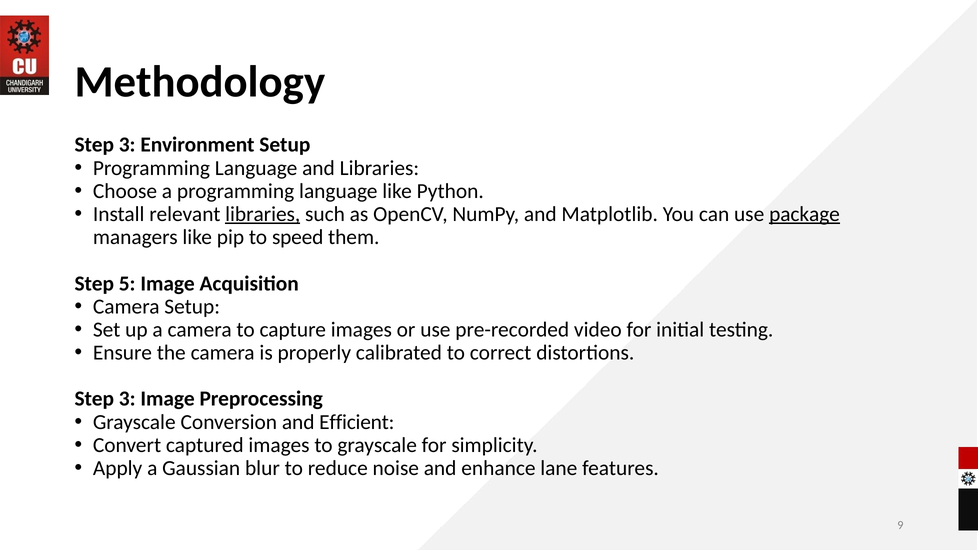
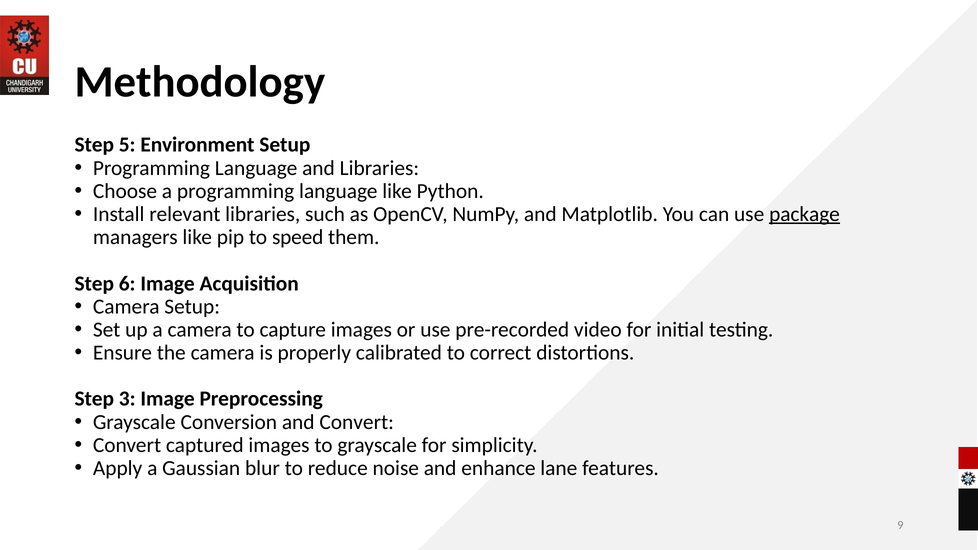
3 at (127, 145): 3 -> 5
libraries at (263, 214) underline: present -> none
5: 5 -> 6
and Efficient: Efficient -> Convert
